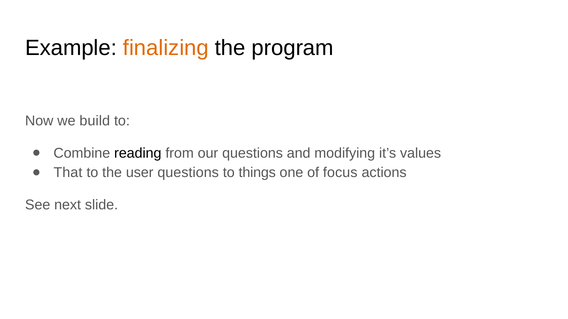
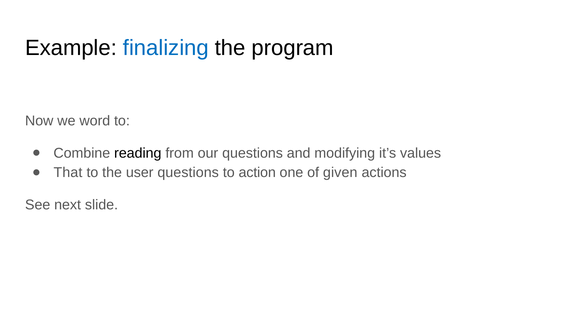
finalizing colour: orange -> blue
build: build -> word
things: things -> action
focus: focus -> given
